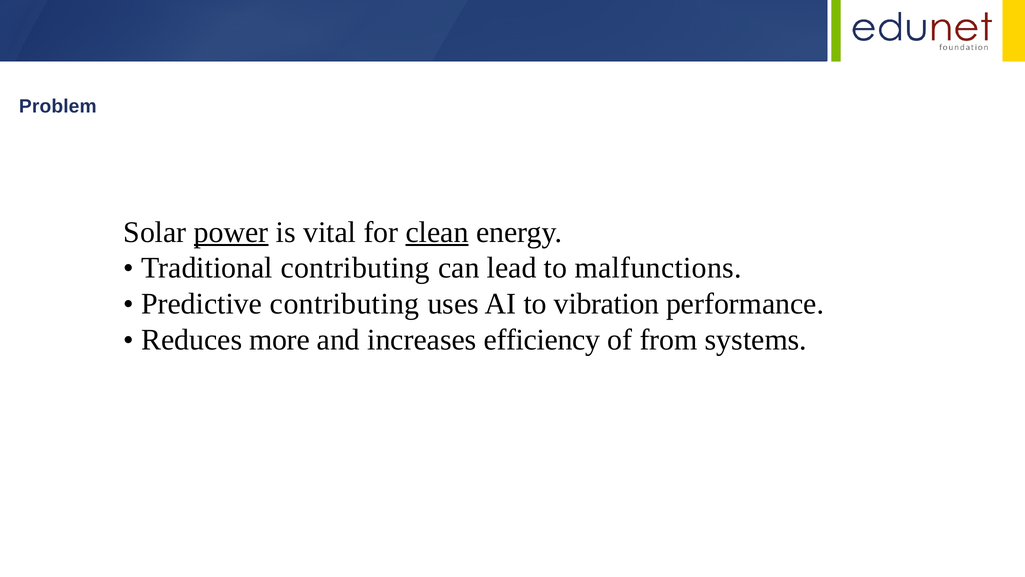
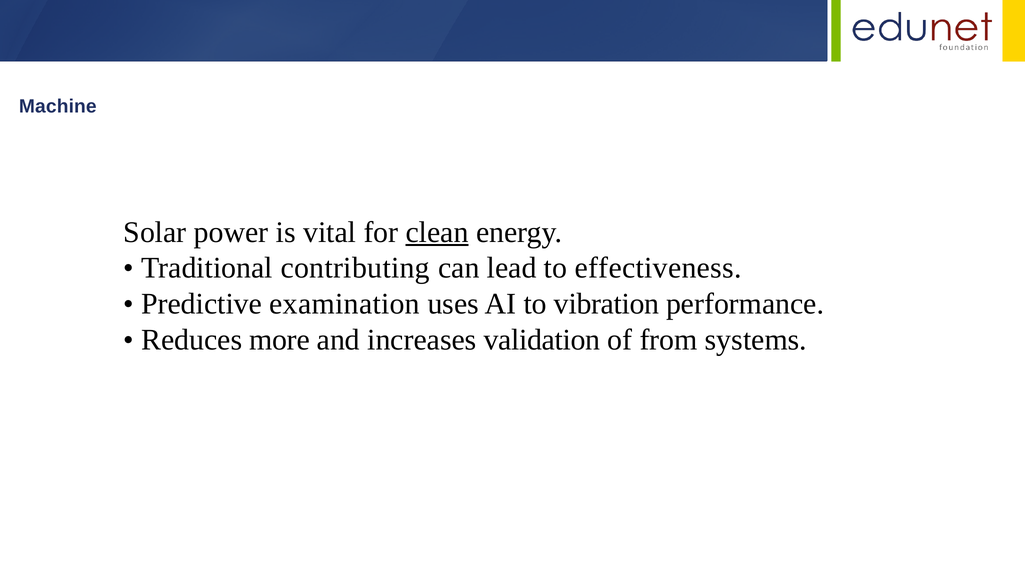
Problem: Problem -> Machine
power underline: present -> none
malfunctions: malfunctions -> effectiveness
Predictive contributing: contributing -> examination
efficiency: efficiency -> validation
